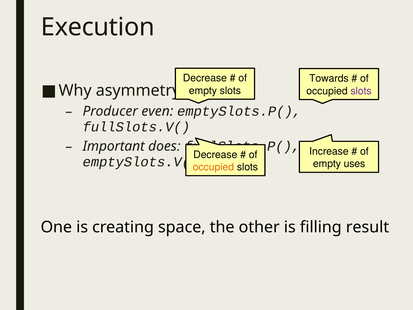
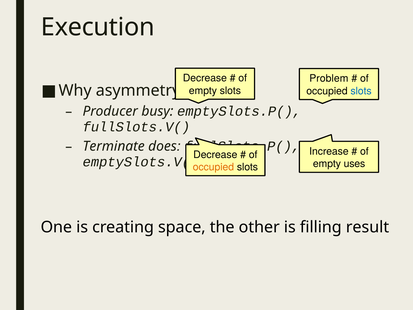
Towards: Towards -> Problem
slots at (361, 91) colour: purple -> blue
even: even -> busy
Important: Important -> Terminate
